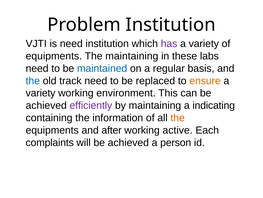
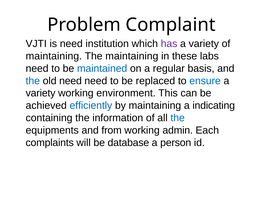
Problem Institution: Institution -> Complaint
equipments at (54, 56): equipments -> maintaining
old track: track -> need
ensure colour: orange -> blue
efficiently colour: purple -> blue
the at (178, 117) colour: orange -> blue
after: after -> from
active: active -> admin
will be achieved: achieved -> database
